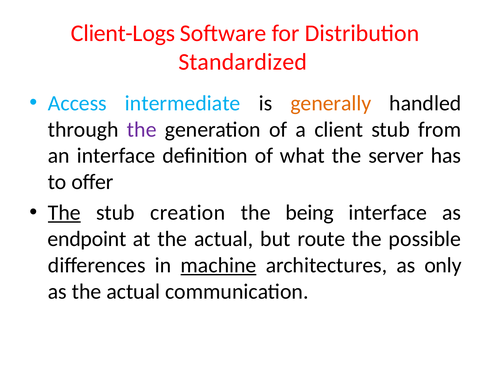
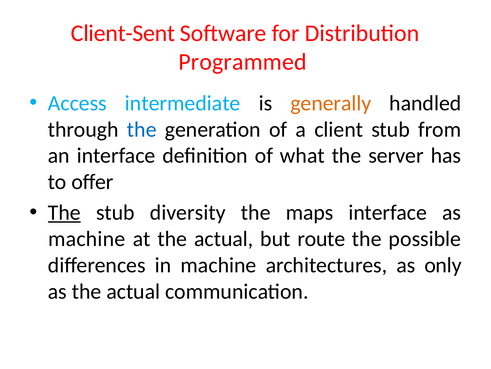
Client-Logs: Client-Logs -> Client-Sent
Standardized: Standardized -> Programmed
the at (142, 129) colour: purple -> blue
creation: creation -> diversity
being: being -> maps
endpoint at (87, 238): endpoint -> machine
machine at (219, 265) underline: present -> none
